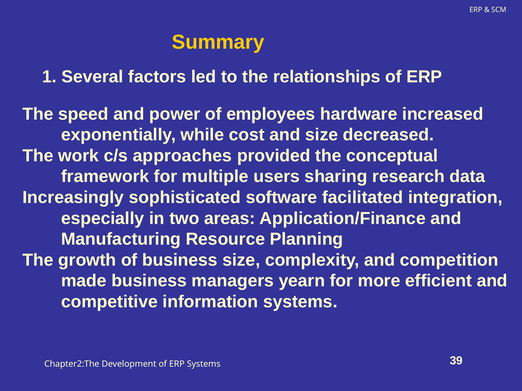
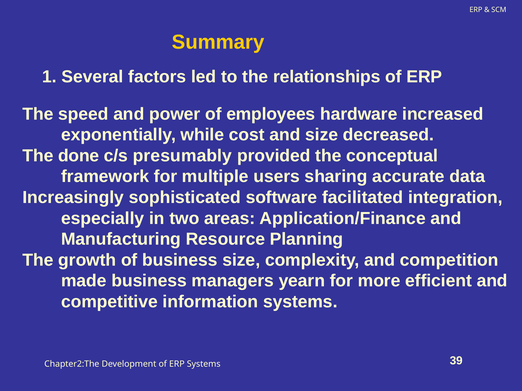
work: work -> done
approaches: approaches -> presumably
research: research -> accurate
